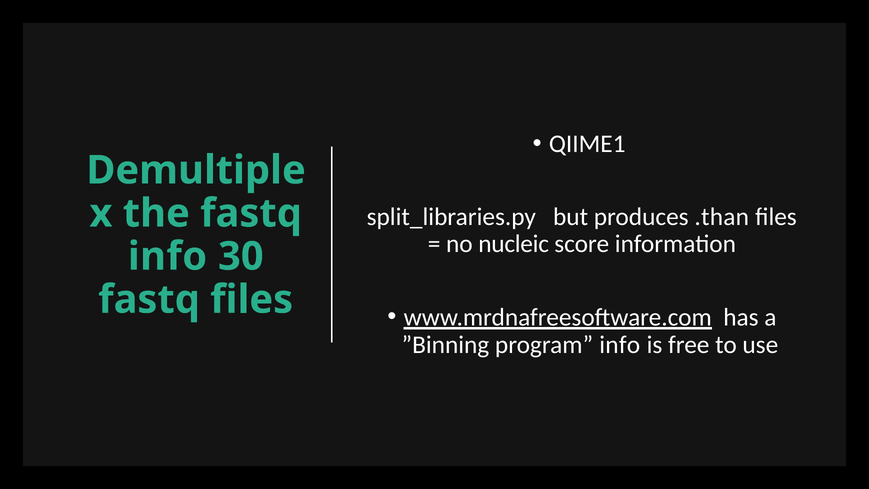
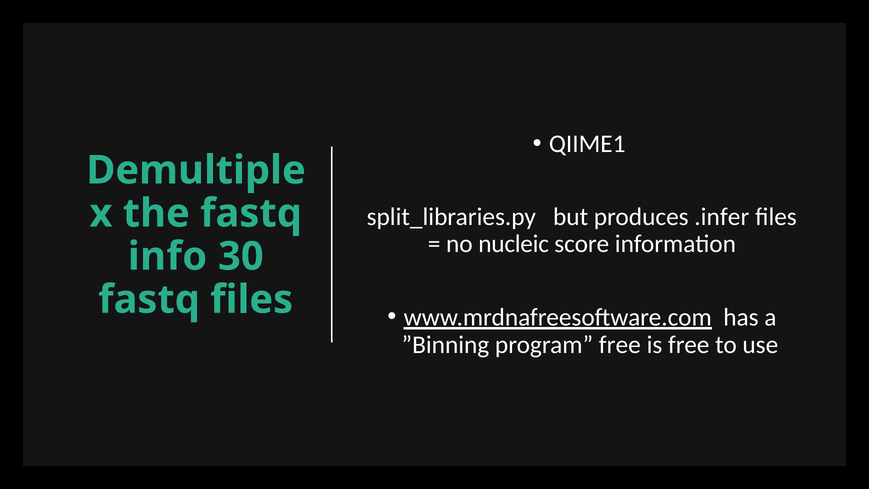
.than: .than -> .infer
program info: info -> free
